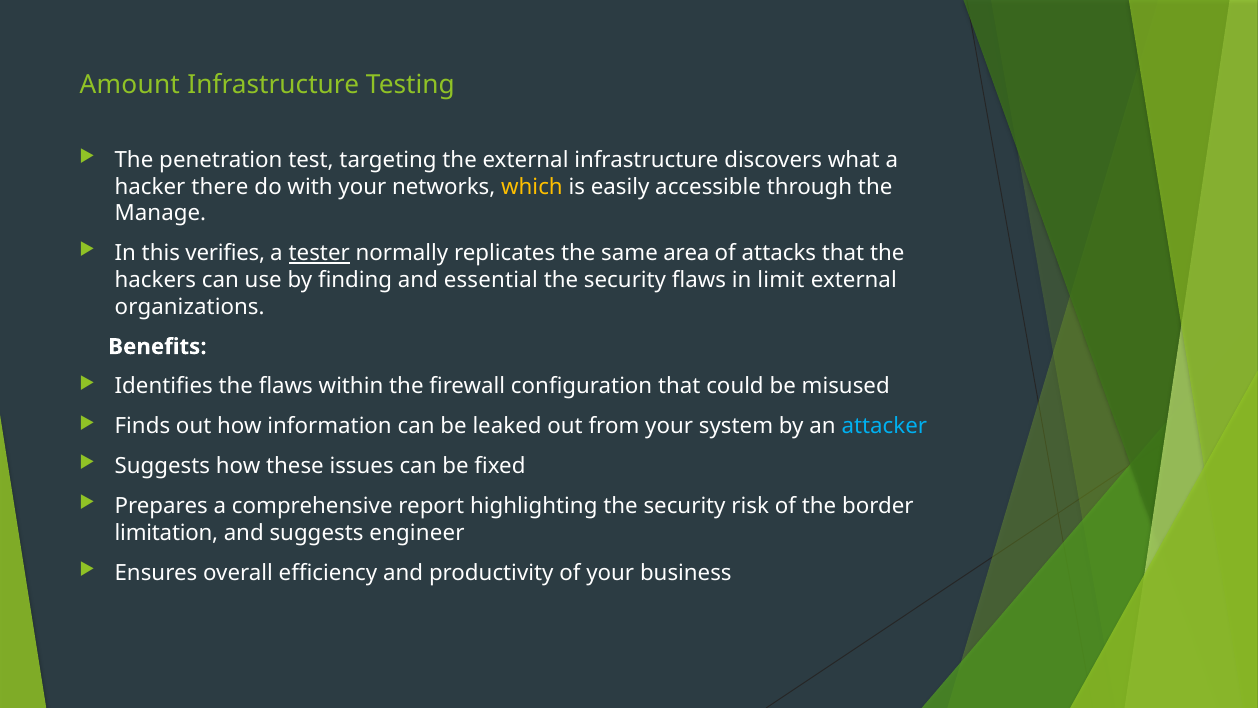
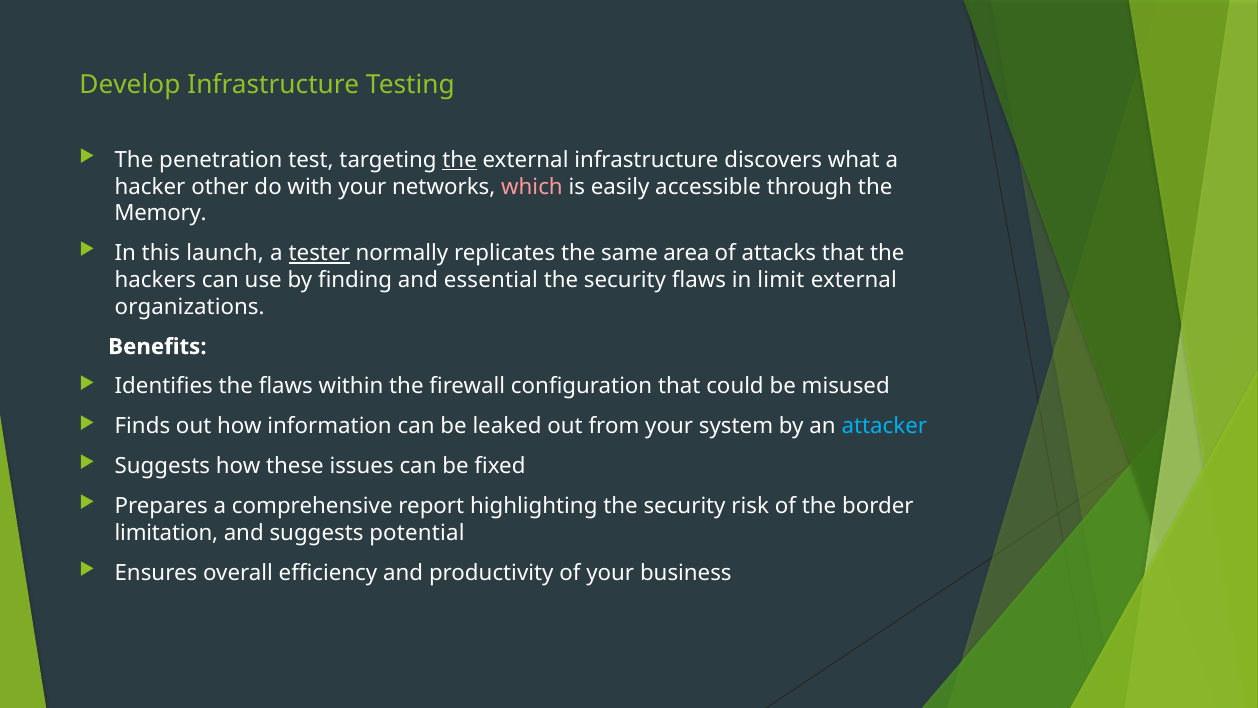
Amount: Amount -> Develop
the at (460, 160) underline: none -> present
there: there -> other
which colour: yellow -> pink
Manage: Manage -> Memory
verifies: verifies -> launch
engineer: engineer -> potential
